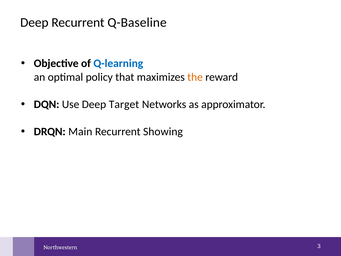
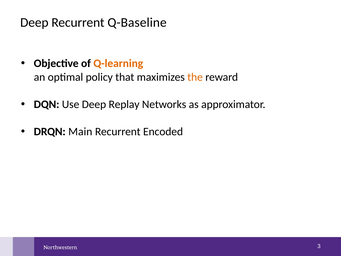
Q-learning colour: blue -> orange
Target: Target -> Replay
Showing: Showing -> Encoded
